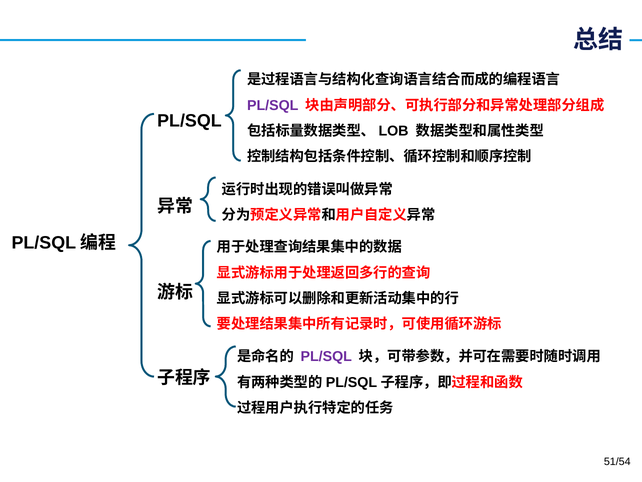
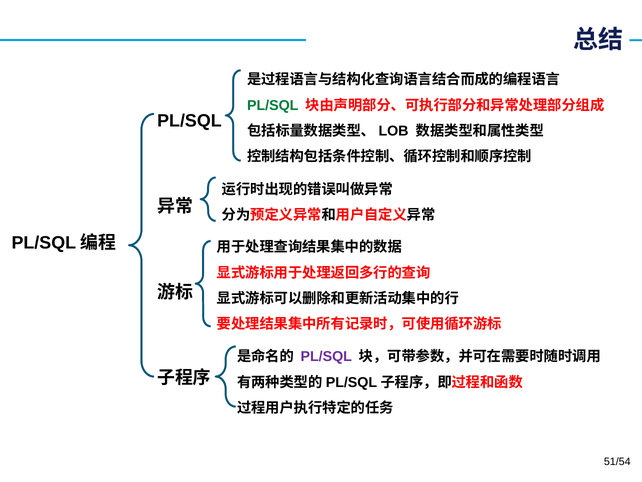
PL/SQL at (273, 105) colour: purple -> green
